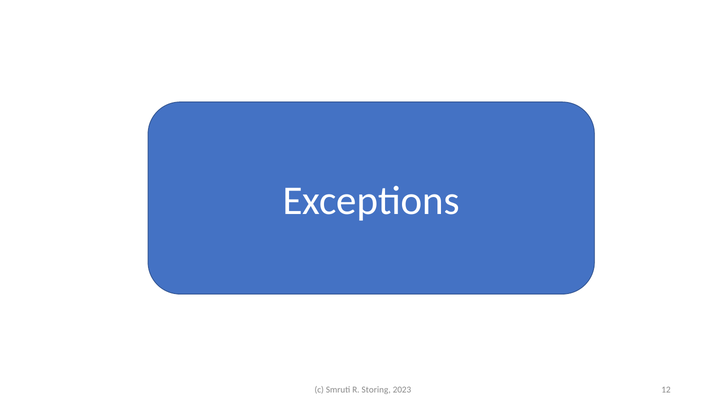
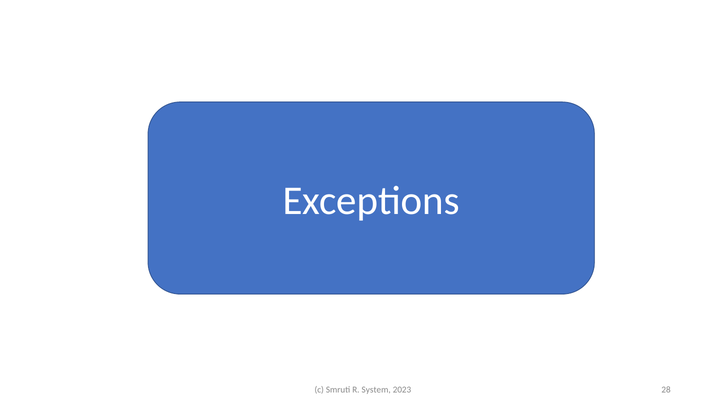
Storing: Storing -> System
12: 12 -> 28
